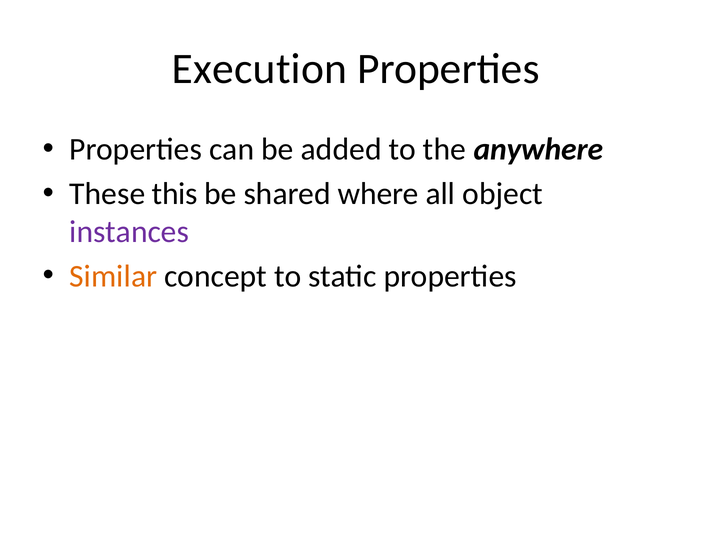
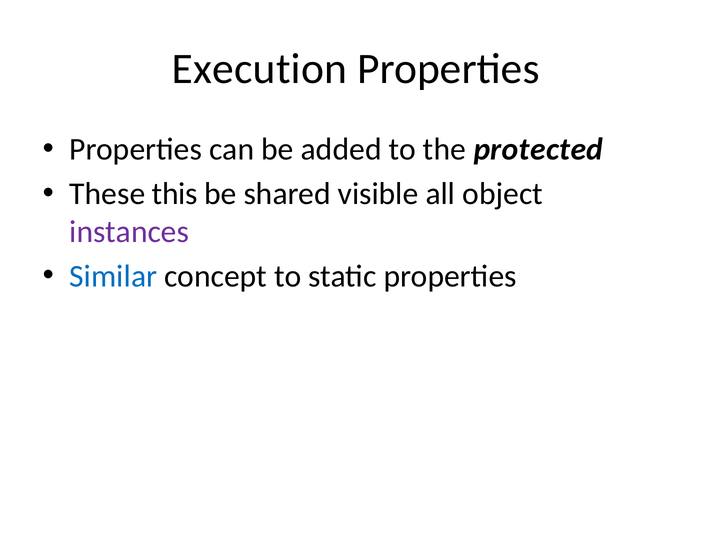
anywhere: anywhere -> protected
where: where -> visible
Similar colour: orange -> blue
